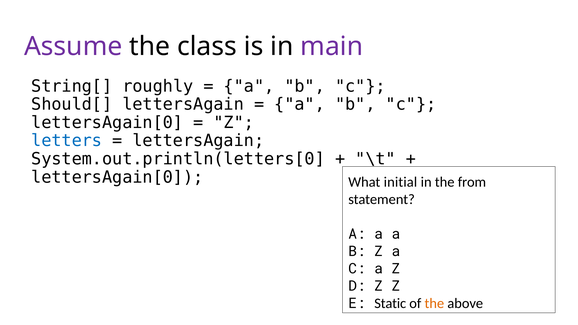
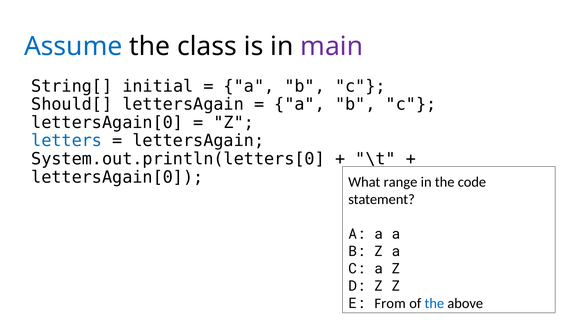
Assume colour: purple -> blue
roughly: roughly -> initial
initial: initial -> range
from: from -> code
Static: Static -> From
the at (434, 304) colour: orange -> blue
